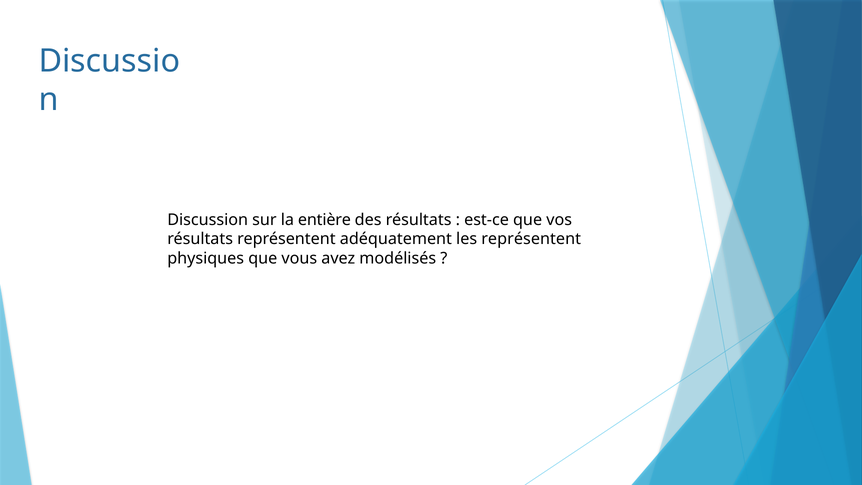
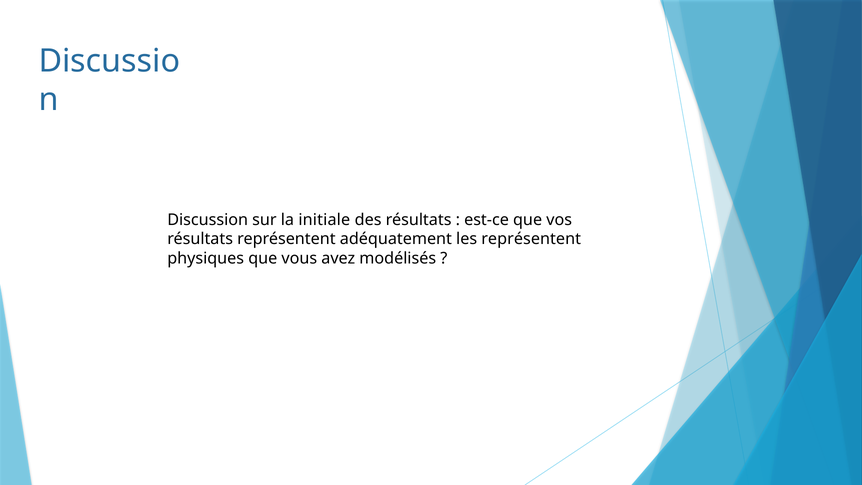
entière: entière -> initiale
